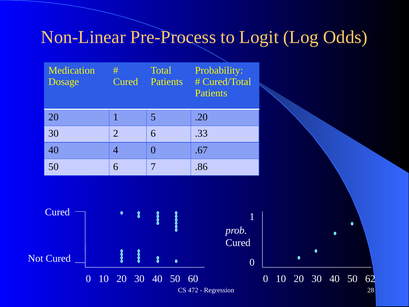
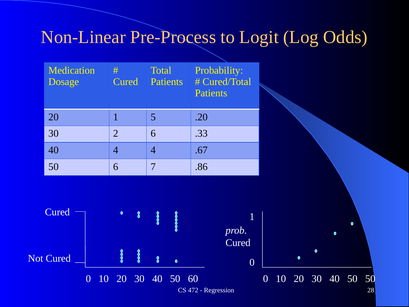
4 0: 0 -> 4
50 62: 62 -> 50
